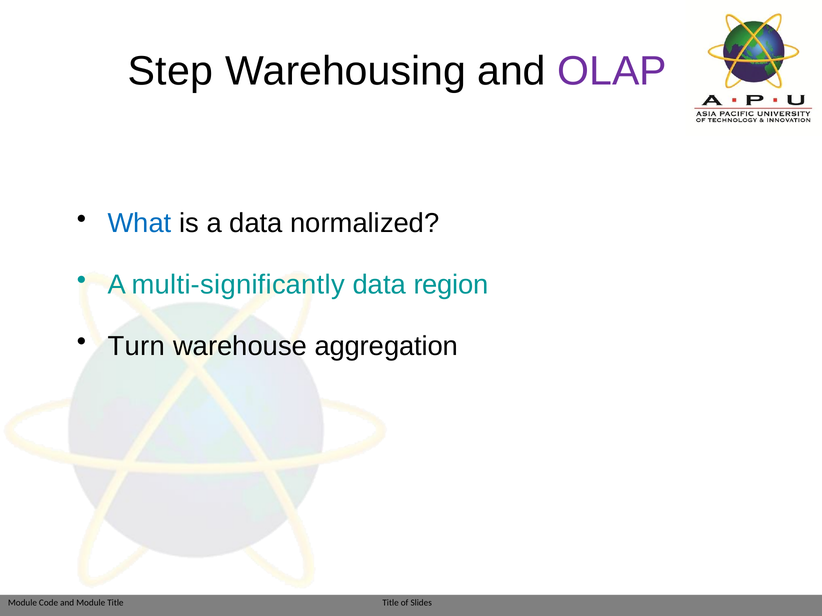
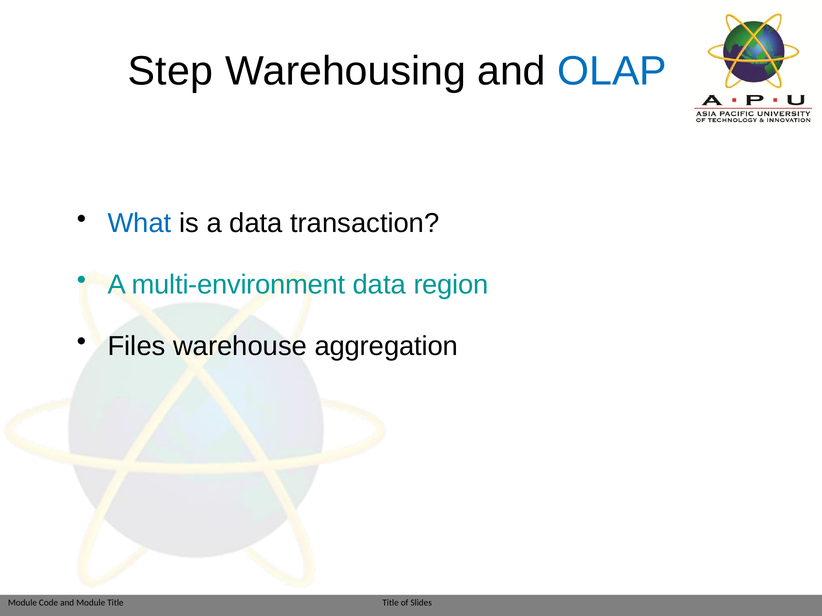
OLAP colour: purple -> blue
normalized: normalized -> transaction
multi-significantly: multi-significantly -> multi-environment
Turn: Turn -> Files
